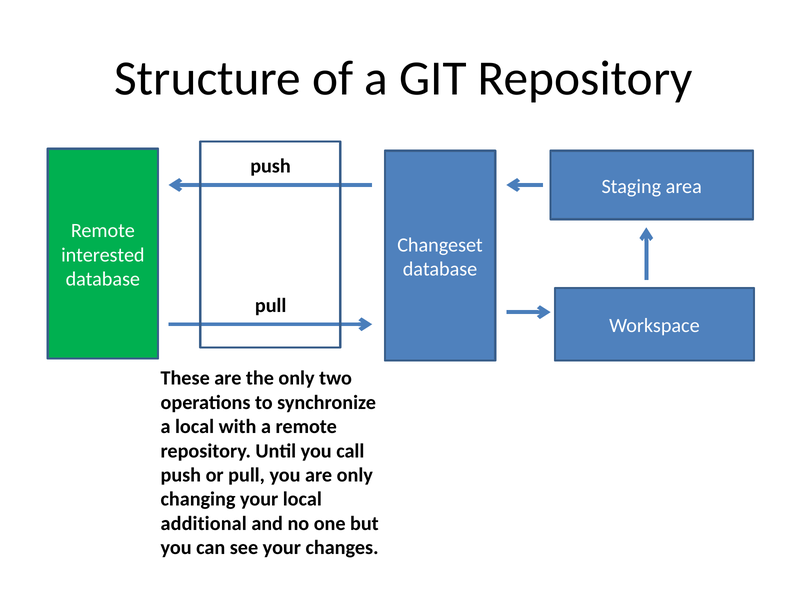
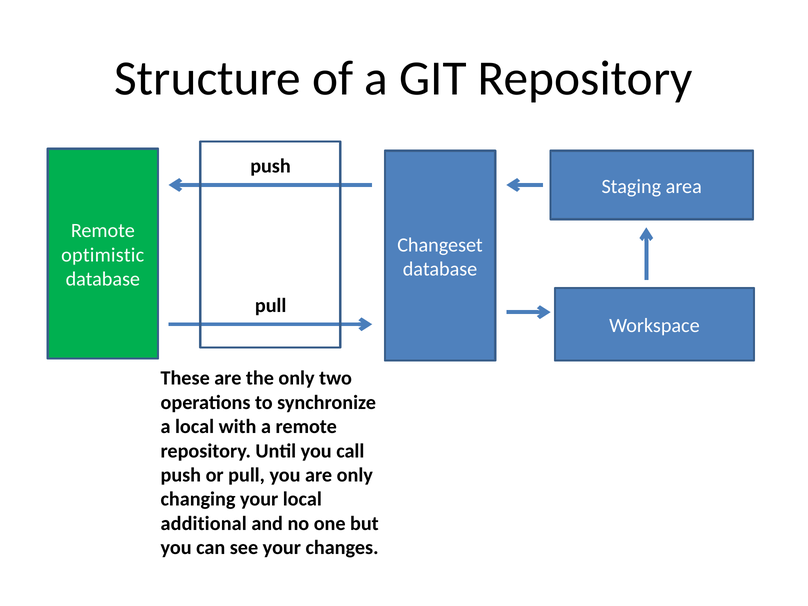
interested: interested -> optimistic
